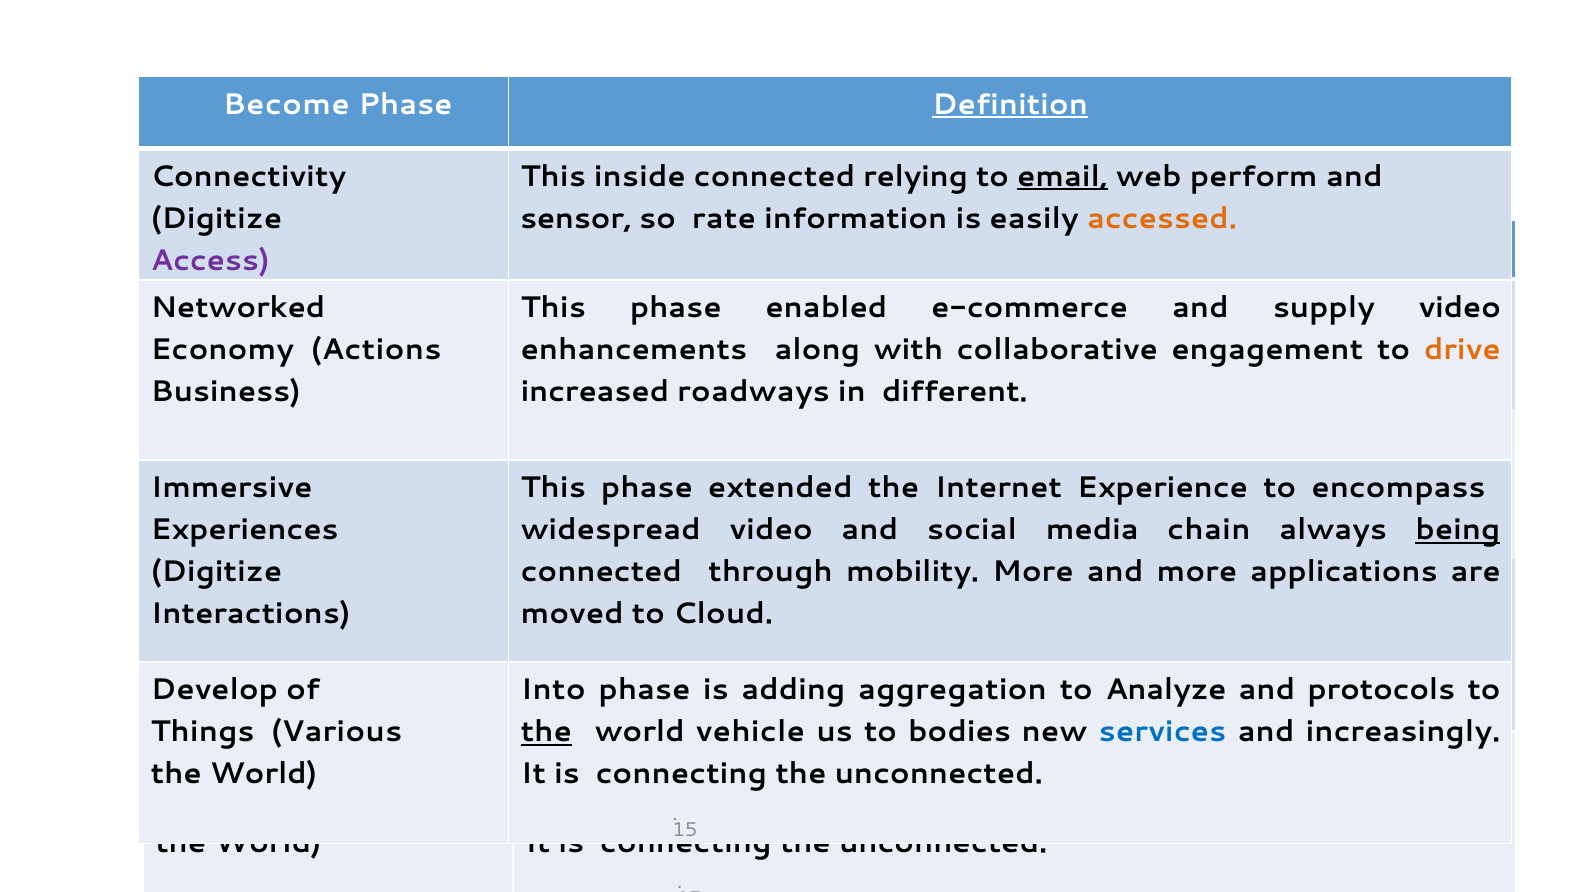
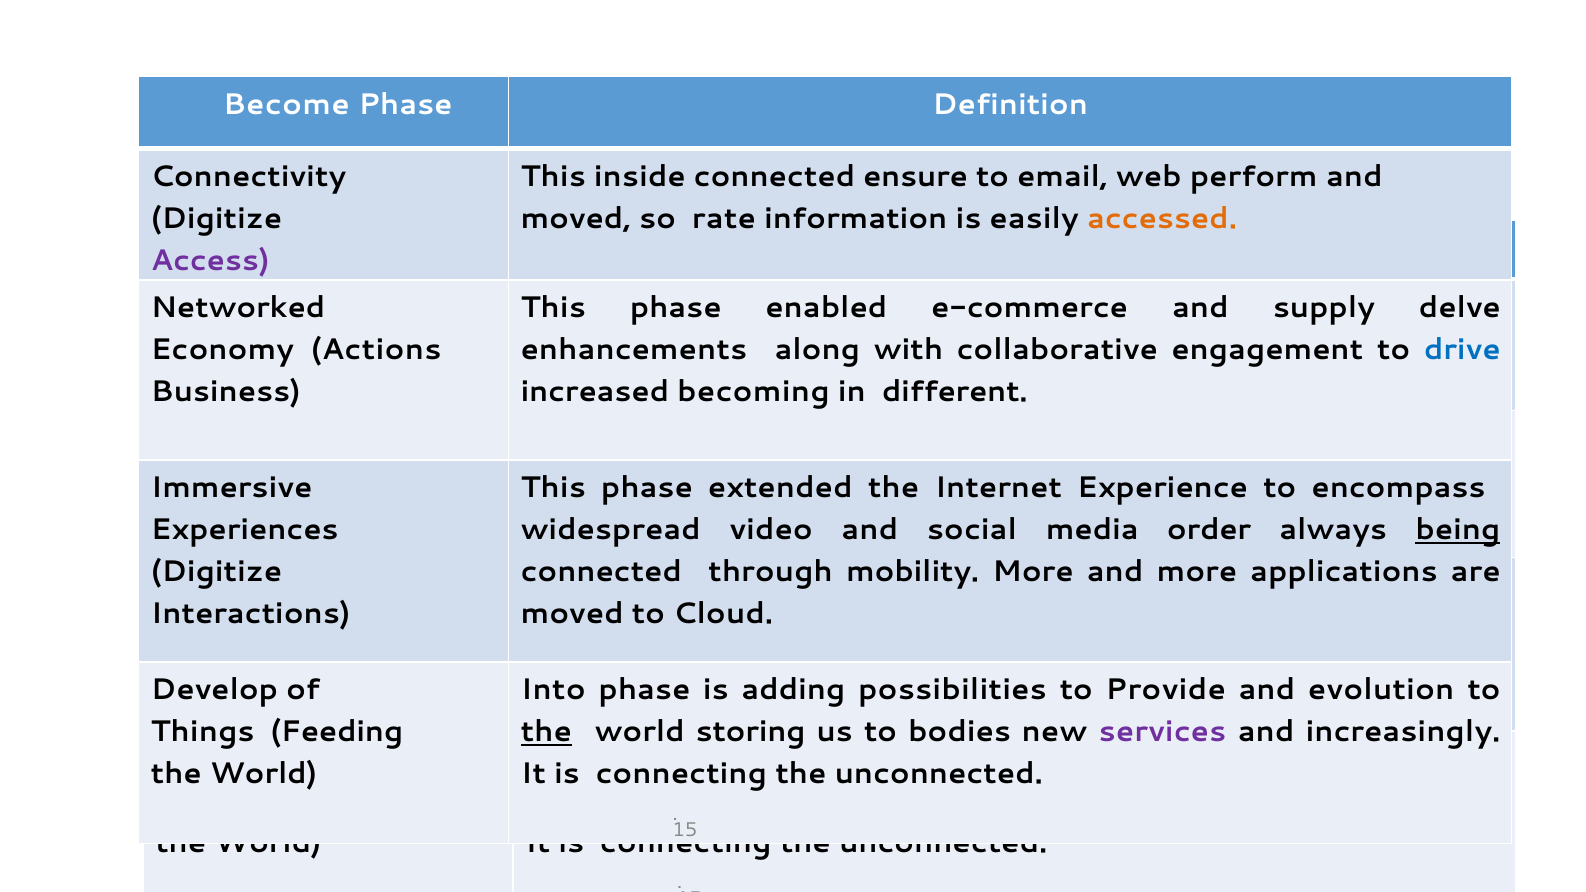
Definition at (1010, 104) underline: present -> none
relying: relying -> ensure
email at (1063, 176) underline: present -> none
sensor at (576, 218): sensor -> moved
video at (1460, 308): video -> delve
drive at (1462, 350) colour: orange -> blue
roadways: roadways -> becoming
media chain: chain -> order
aggregation: aggregation -> possibilities
Analyze: Analyze -> Provide
protocols: protocols -> evolution
Various: Various -> Feeding
vehicle: vehicle -> storing
services at (1162, 732) colour: blue -> purple
